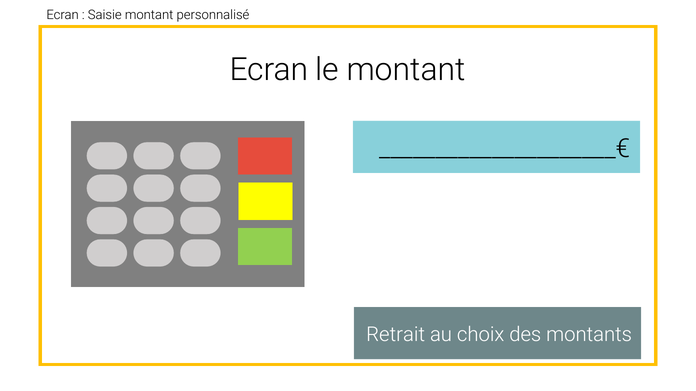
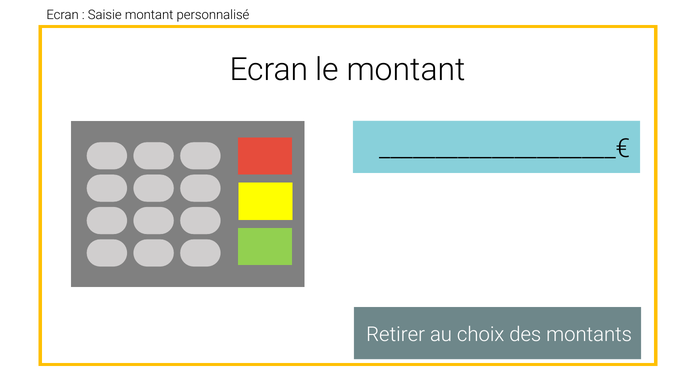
Retrait: Retrait -> Retirer
